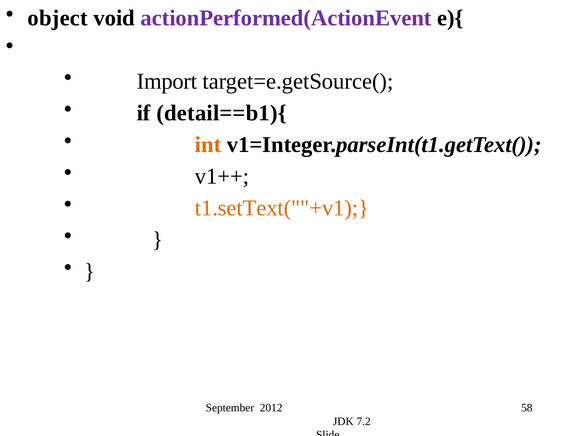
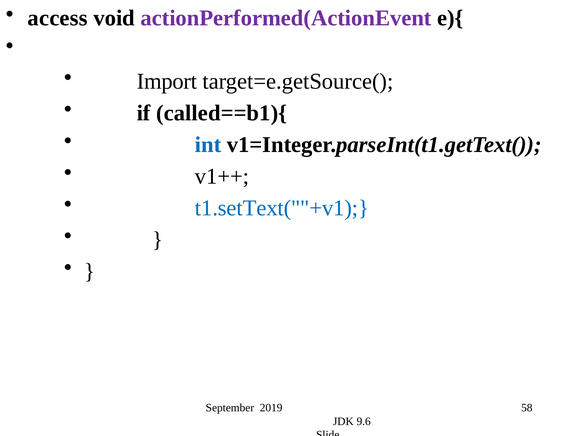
object: object -> access
detail==b1){: detail==b1){ -> called==b1){
int colour: orange -> blue
t1.setText(""+v1 colour: orange -> blue
2012: 2012 -> 2019
7.2: 7.2 -> 9.6
